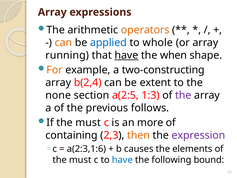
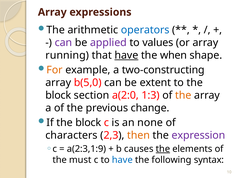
operators colour: orange -> blue
can at (63, 43) colour: orange -> purple
applied colour: blue -> purple
whole: whole -> values
b(2,4: b(2,4 -> b(5,0
none at (58, 95): none -> block
a(2:5: a(2:5 -> a(2:0
the at (183, 95) colour: purple -> orange
follows: follows -> change
If the must: must -> block
more: more -> none
containing: containing -> characters
a(2:3,1:6: a(2:3,1:6 -> a(2:3,1:9
the at (163, 149) underline: none -> present
bound: bound -> syntax
